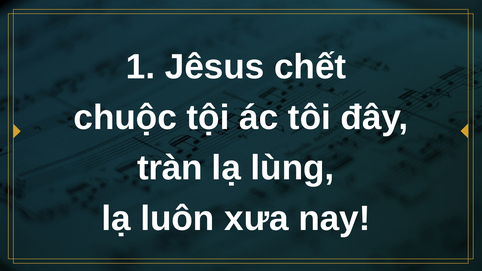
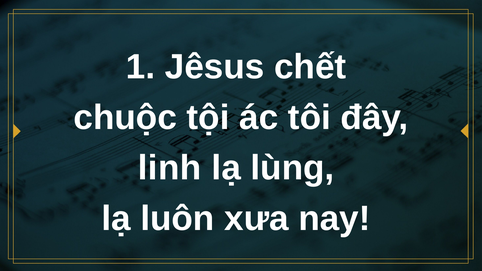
tràn: tràn -> linh
